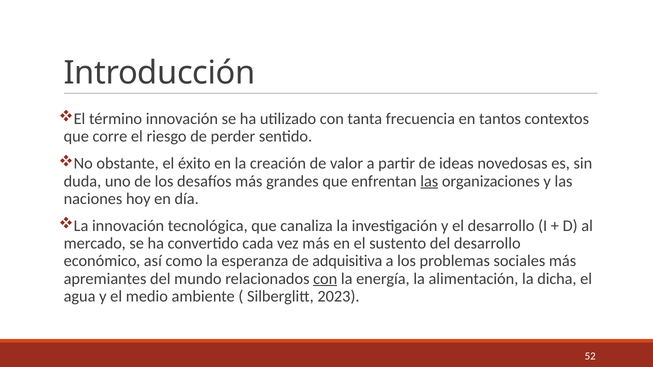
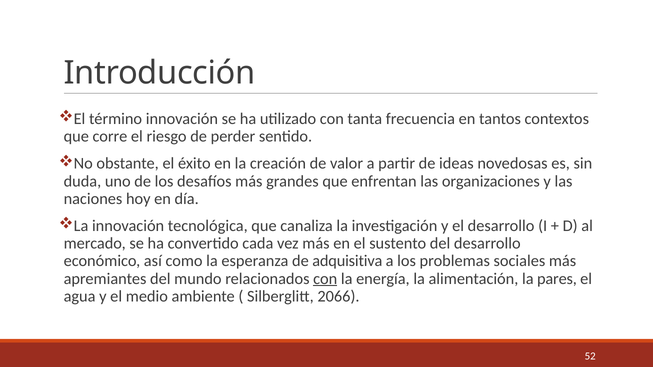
las at (429, 181) underline: present -> none
dicha: dicha -> pares
2023: 2023 -> 2066
